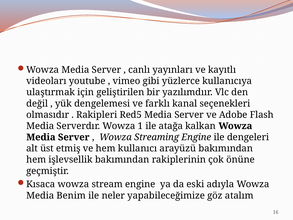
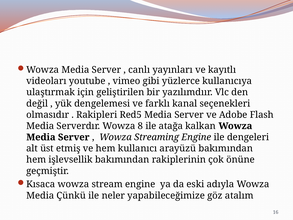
1: 1 -> 8
Benim: Benim -> Çünkü
